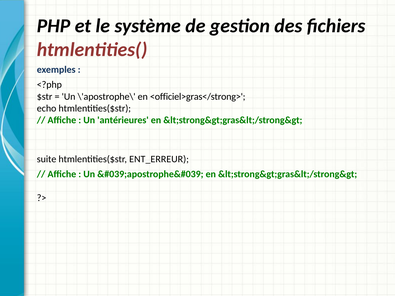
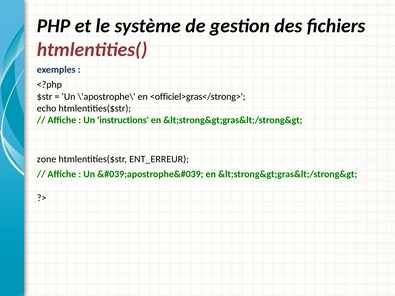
antérieures: antérieures -> instructions
suite: suite -> zone
